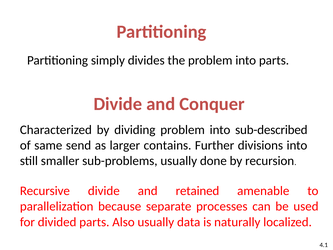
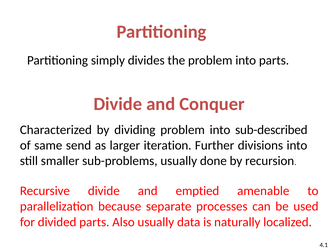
contains: contains -> iteration
retained: retained -> emptied
